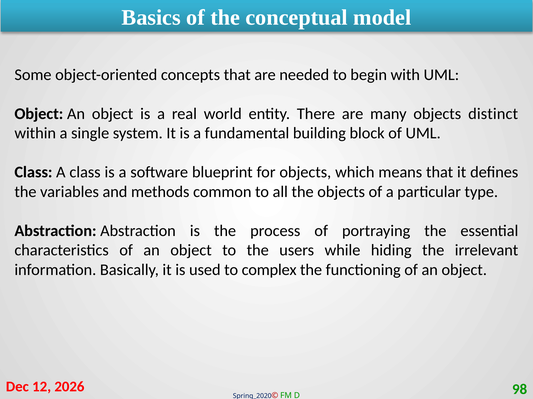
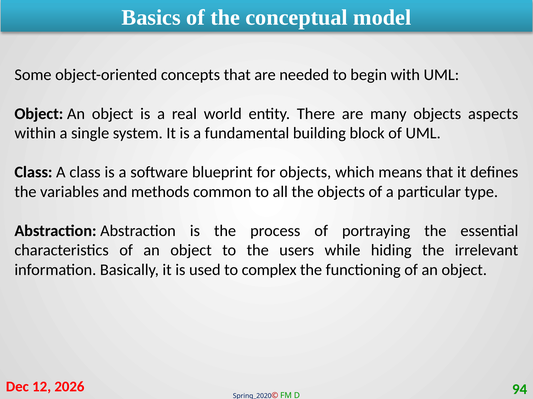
distinct: distinct -> aspects
98: 98 -> 94
